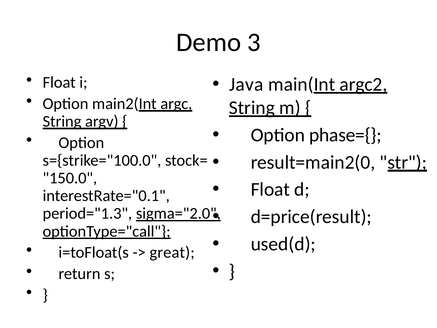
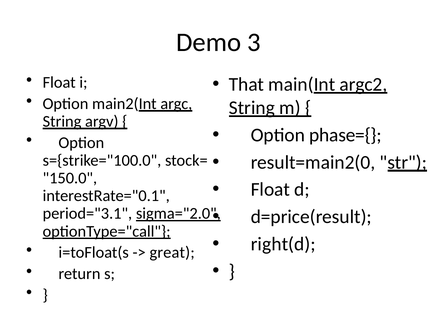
Java: Java -> That
period="1.3: period="1.3 -> period="3.1
used(d: used(d -> right(d
